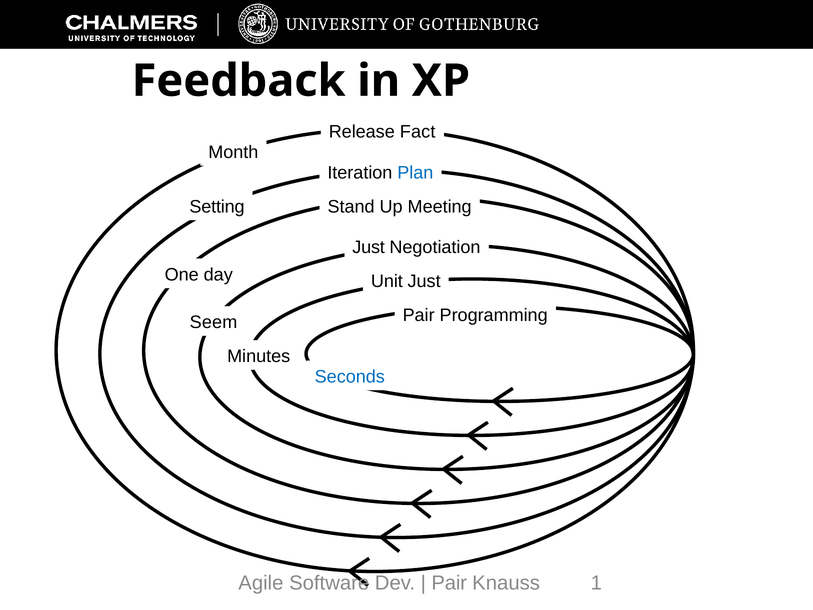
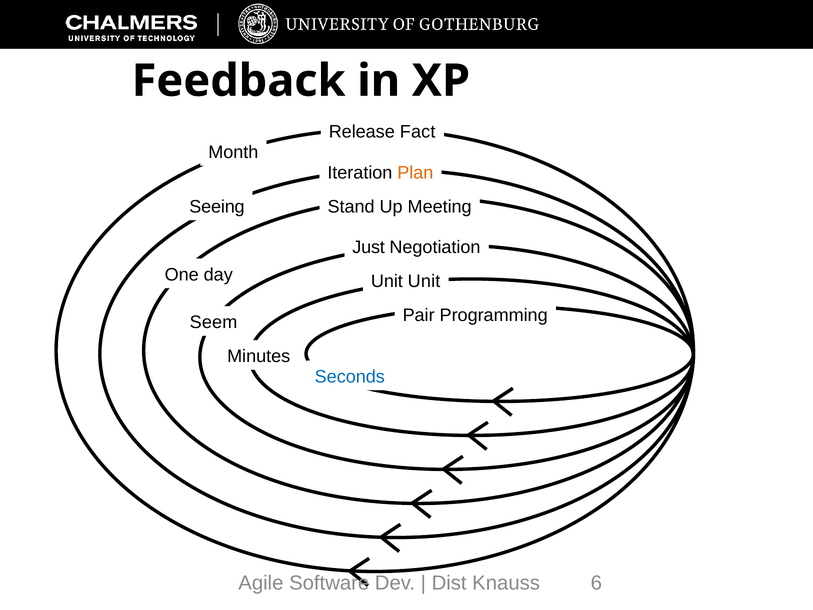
Plan colour: blue -> orange
Setting: Setting -> Seeing
Unit Just: Just -> Unit
Pair at (449, 583): Pair -> Dist
1: 1 -> 6
